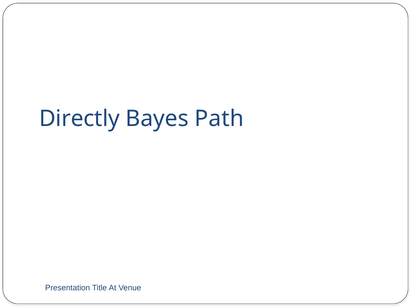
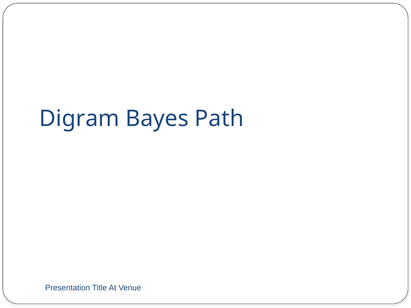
Directly: Directly -> Digram
